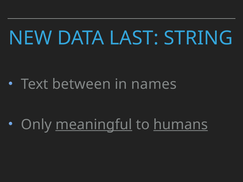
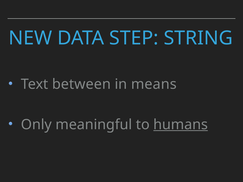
LAST: LAST -> STEP
names: names -> means
meaningful underline: present -> none
